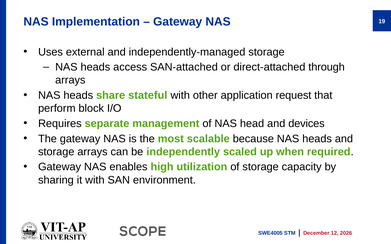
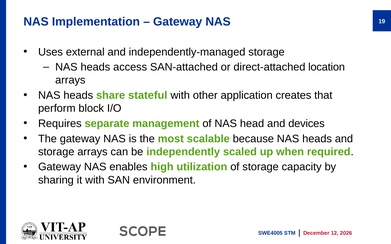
through: through -> location
request: request -> creates
